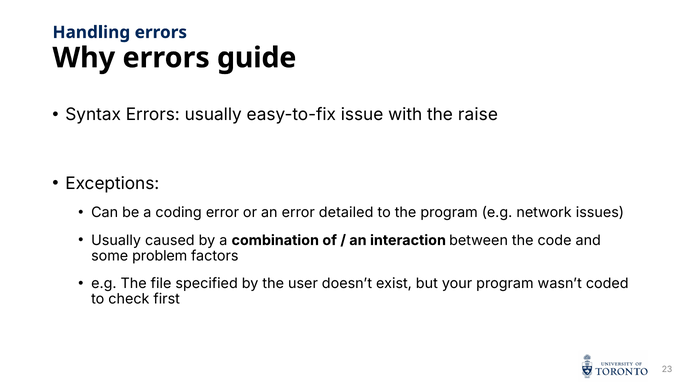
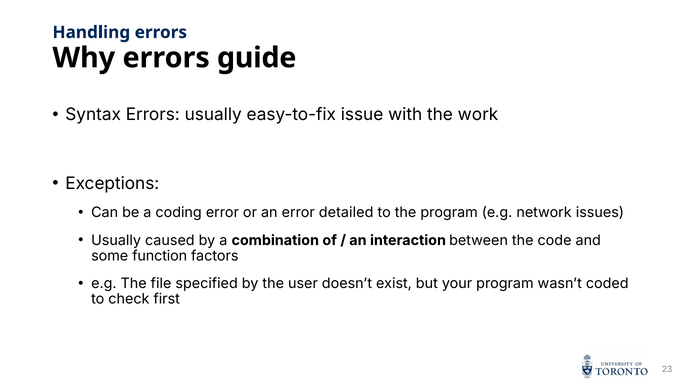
raise: raise -> work
problem: problem -> function
